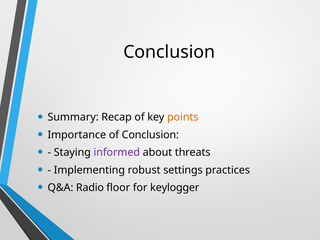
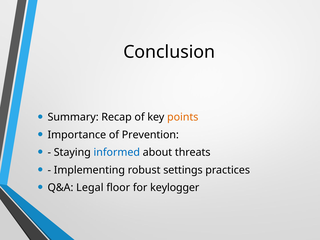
of Conclusion: Conclusion -> Prevention
informed colour: purple -> blue
Radio: Radio -> Legal
